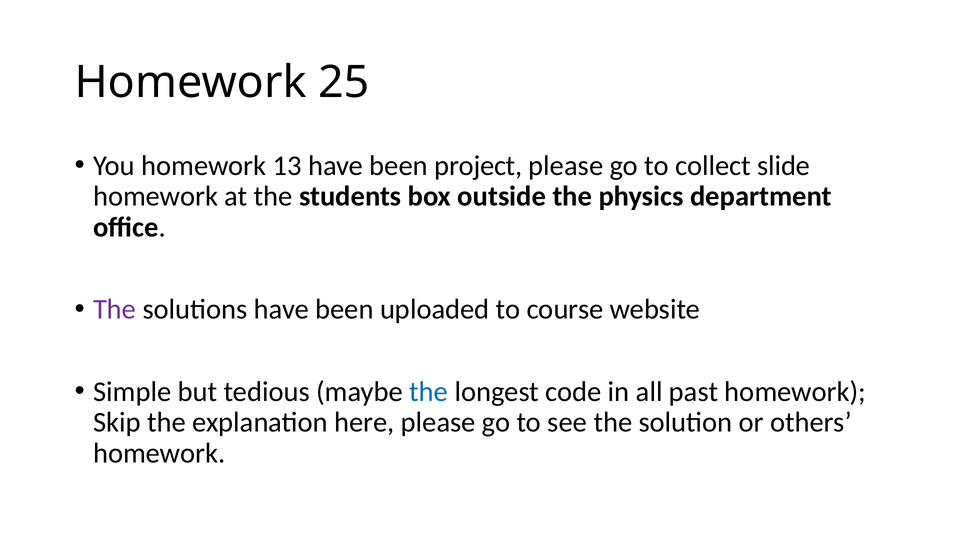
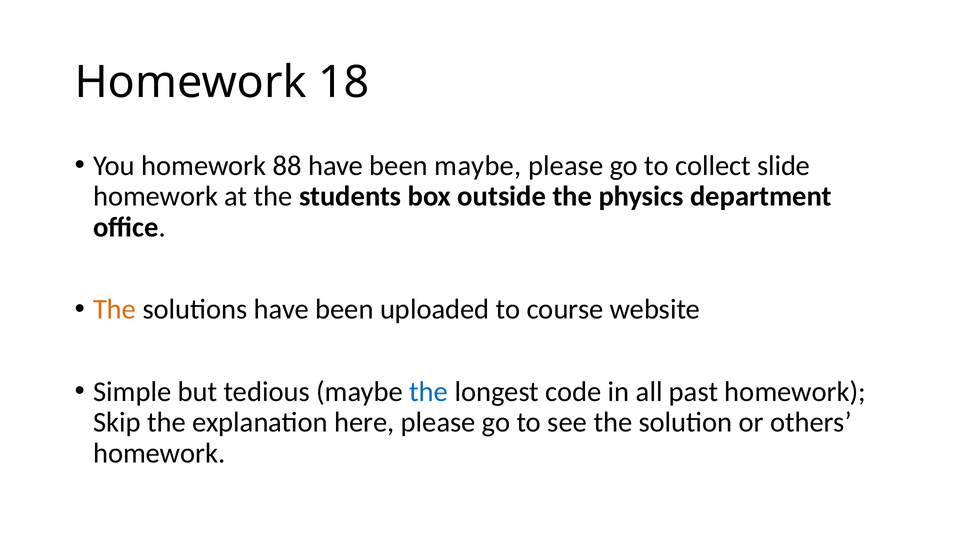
25: 25 -> 18
13: 13 -> 88
been project: project -> maybe
The at (115, 310) colour: purple -> orange
